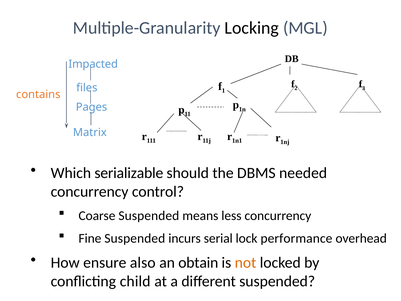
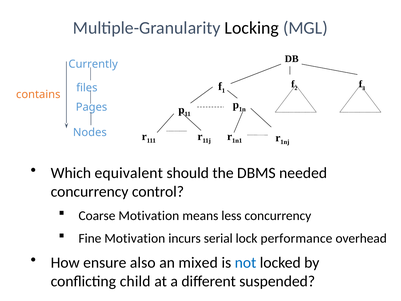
Impacted: Impacted -> Currently
Matrix: Matrix -> Nodes
serializable: serializable -> equivalent
Coarse Suspended: Suspended -> Motivation
Fine Suspended: Suspended -> Motivation
obtain: obtain -> mixed
not colour: orange -> blue
